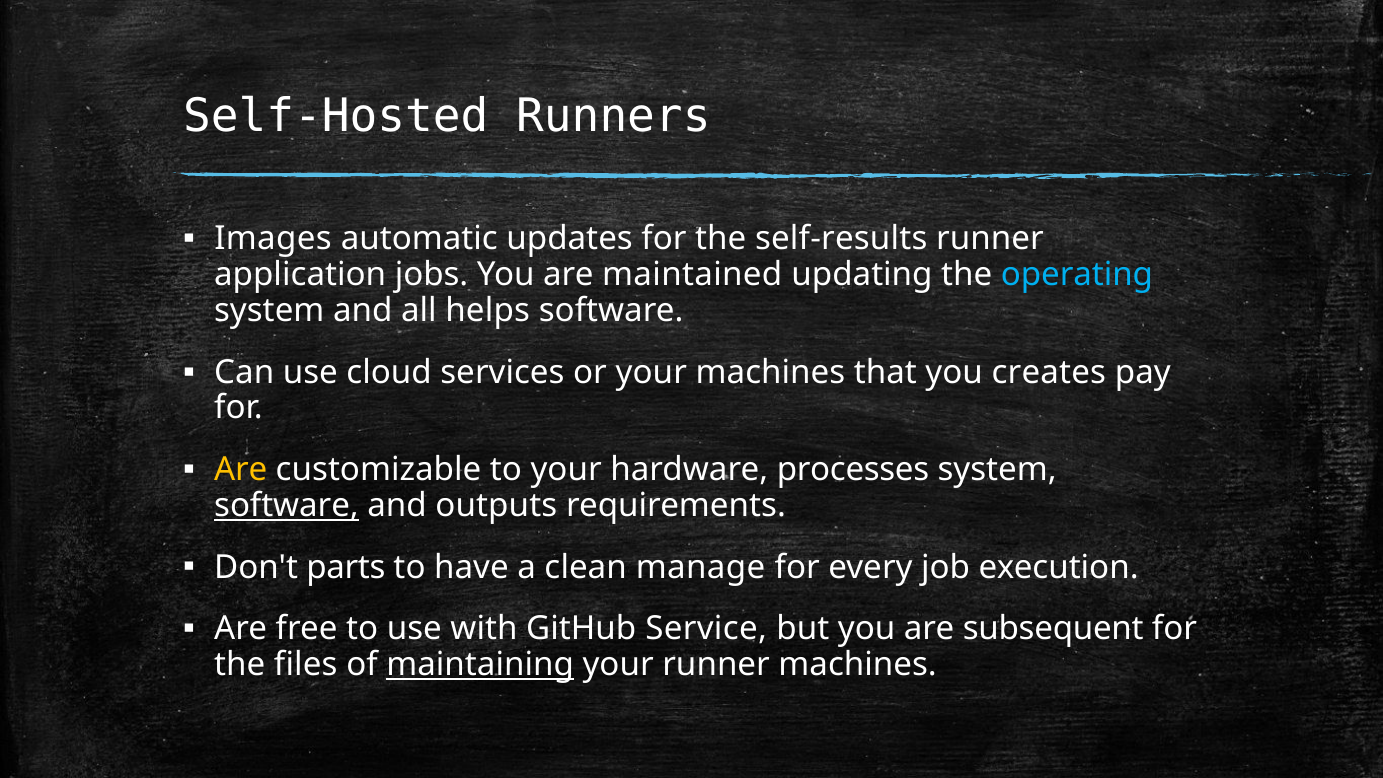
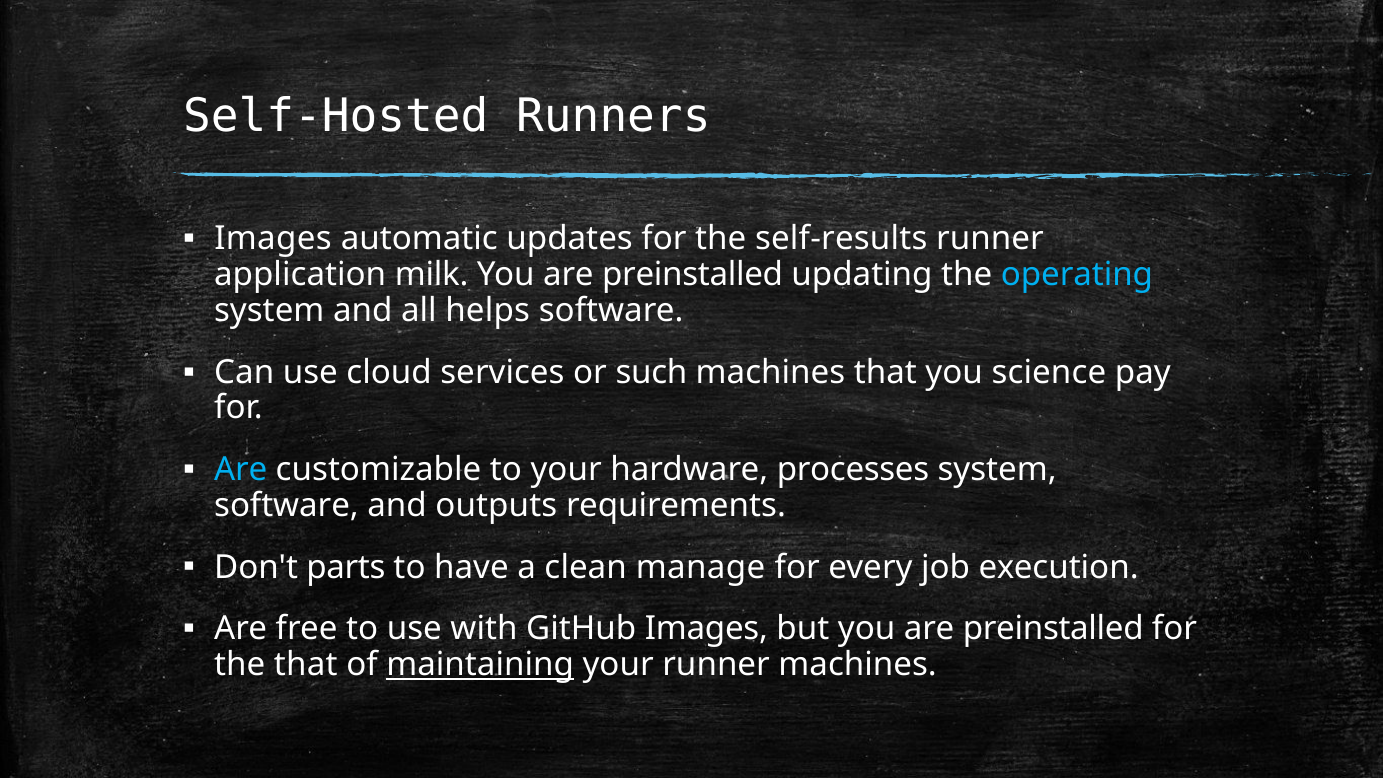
jobs: jobs -> milk
maintained at (692, 275): maintained -> preinstalled
or your: your -> such
creates: creates -> science
Are at (241, 470) colour: yellow -> light blue
software at (286, 506) underline: present -> none
GitHub Service: Service -> Images
but you are subsequent: subsequent -> preinstalled
the files: files -> that
